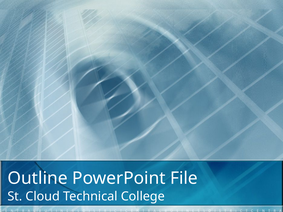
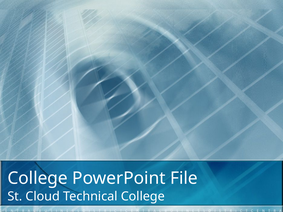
Outline at (38, 178): Outline -> College
